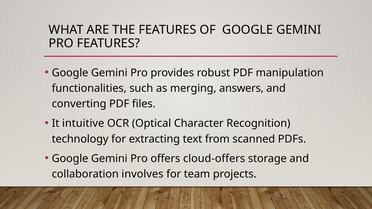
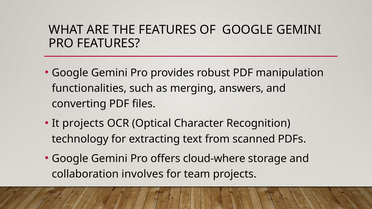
It intuitive: intuitive -> projects
cloud-offers: cloud-offers -> cloud-where
